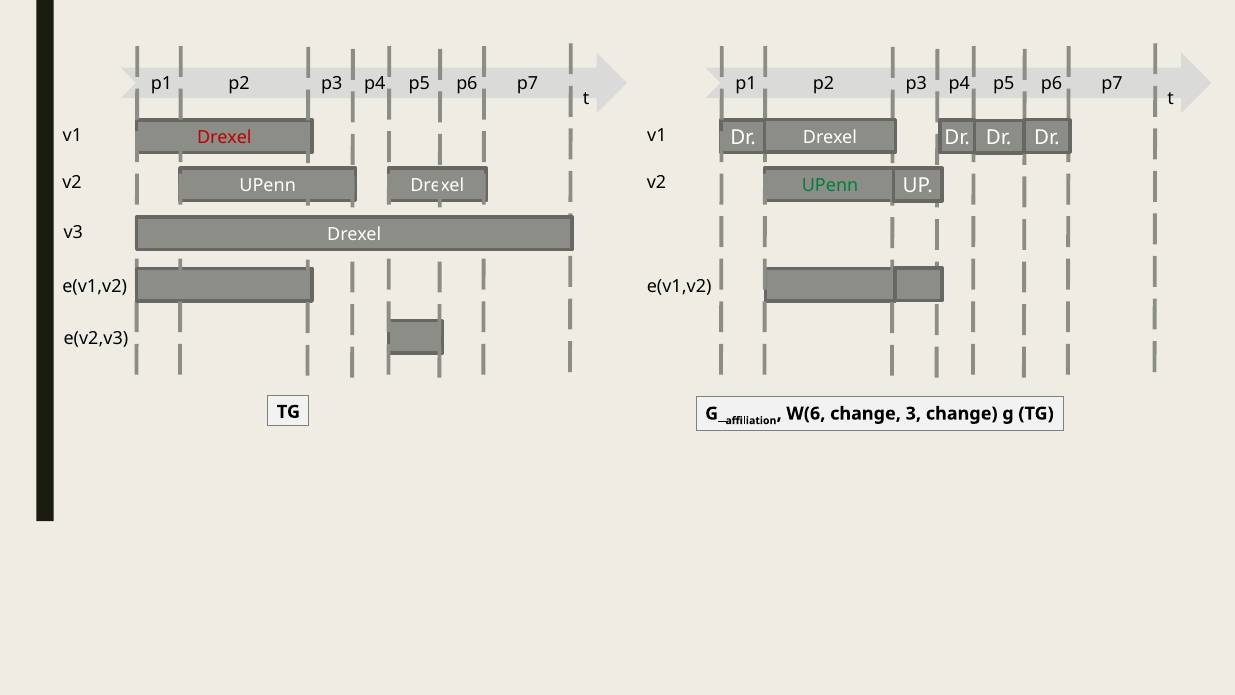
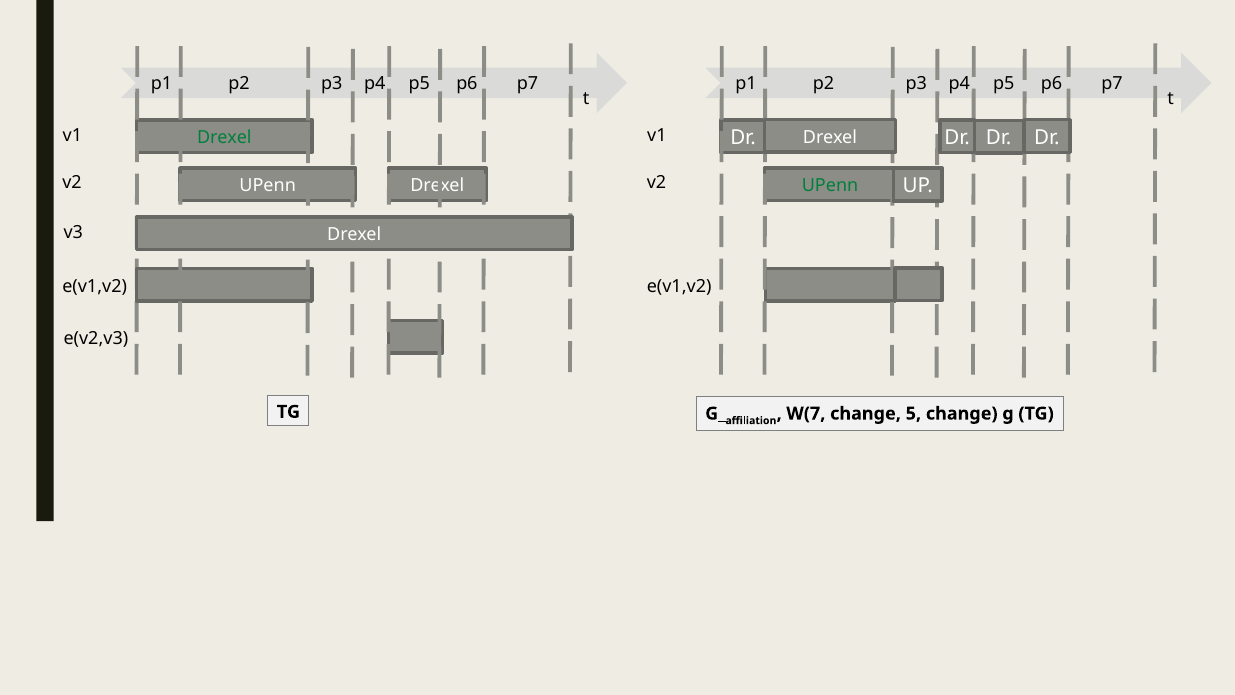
Drexel at (224, 137) colour: red -> green
W(6: W(6 -> W(7
3: 3 -> 5
